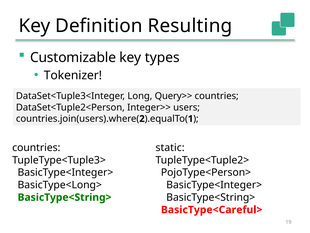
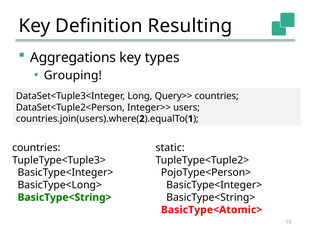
Customizable: Customizable -> Aggregations
Tokenizer: Tokenizer -> Grouping
BasicType<Careful>: BasicType<Careful> -> BasicType<Atomic>
